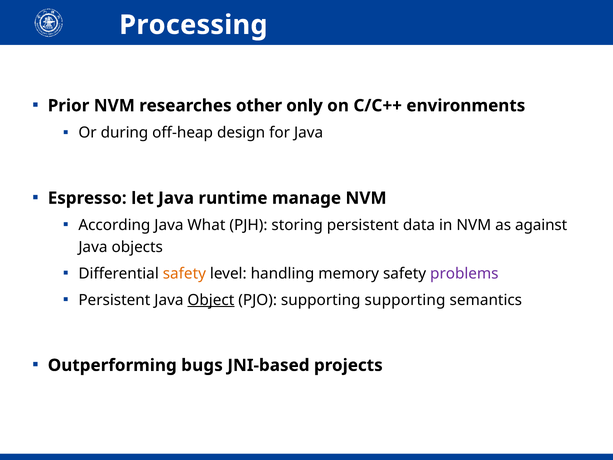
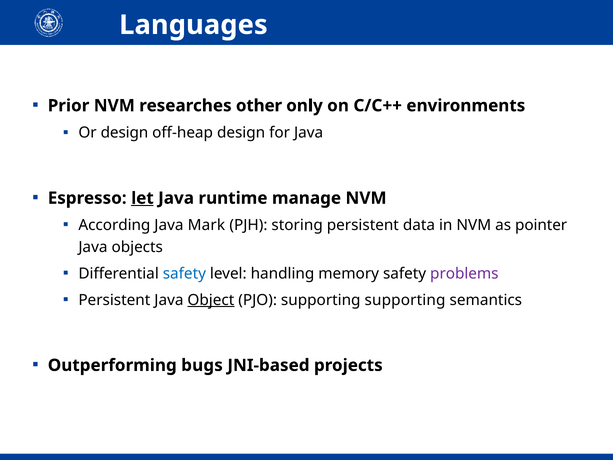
Processing: Processing -> Languages
Or during: during -> design
let underline: none -> present
What: What -> Mark
against: against -> pointer
safety at (184, 274) colour: orange -> blue
